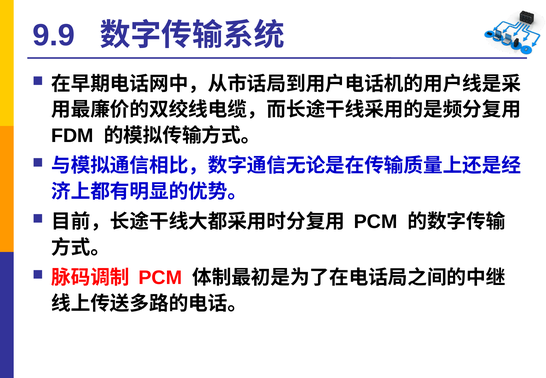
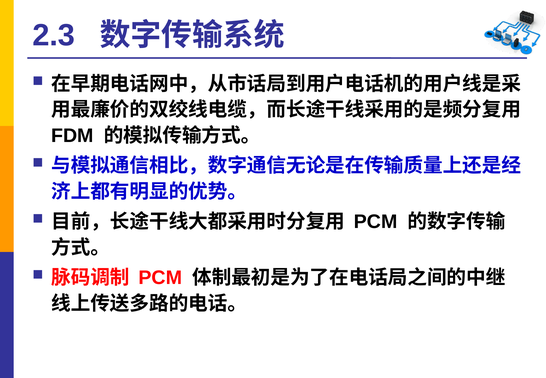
9.9: 9.9 -> 2.3
